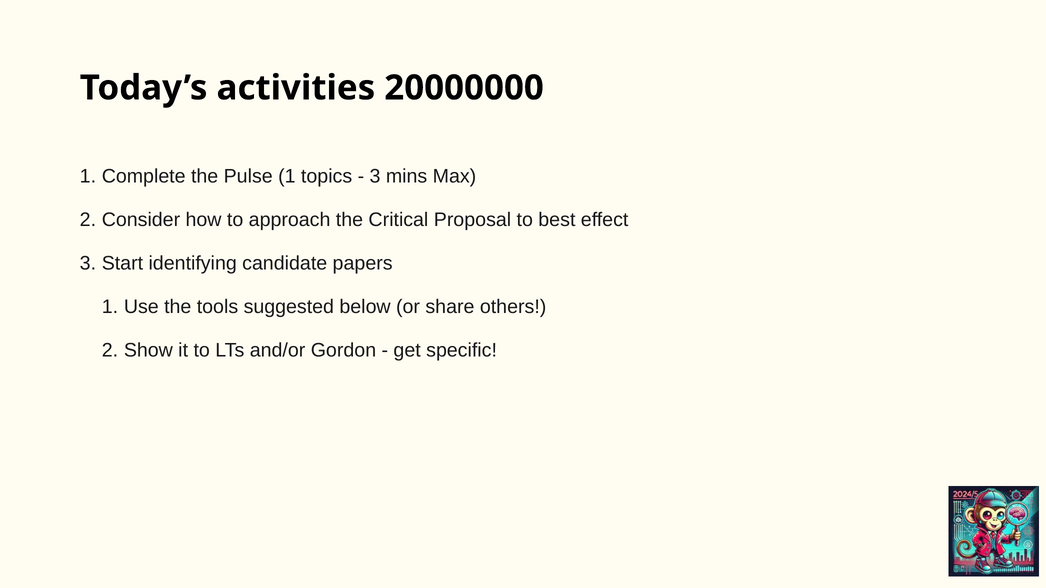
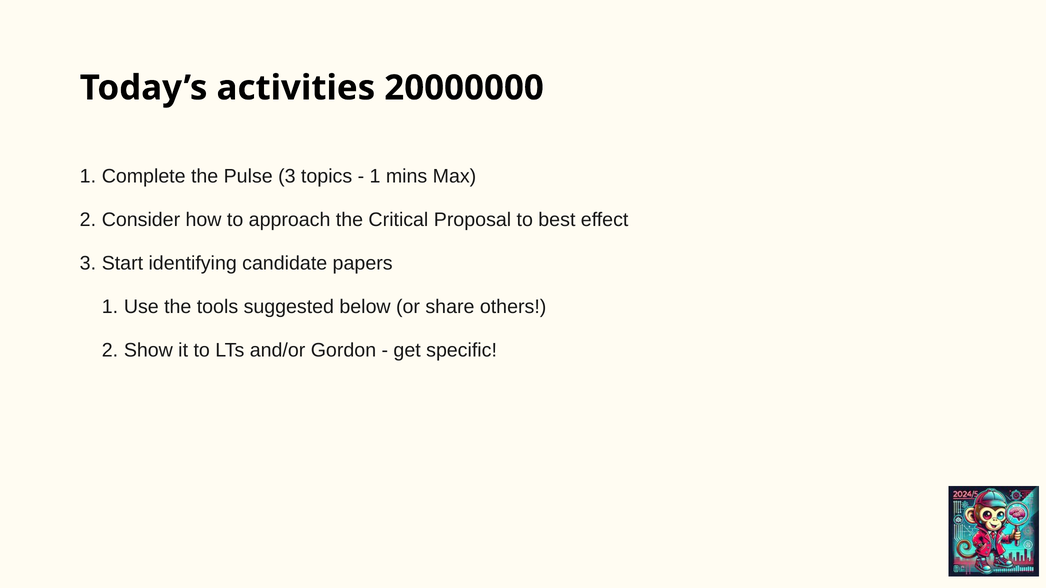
Pulse 1: 1 -> 3
3 at (375, 176): 3 -> 1
